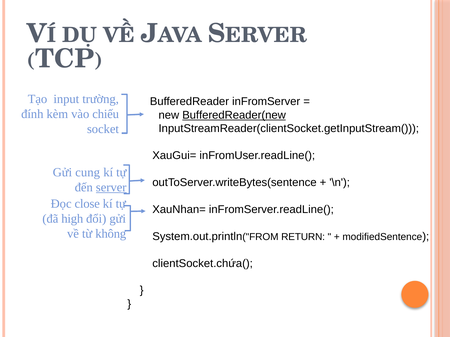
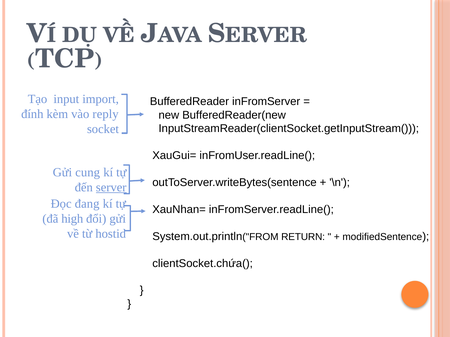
trường: trường -> import
chiếu: chiếu -> reply
BufferedReader(new underline: present -> none
close: close -> đang
không: không -> hostid
